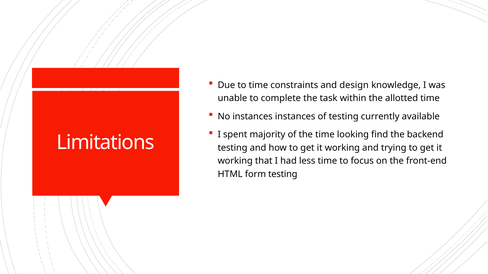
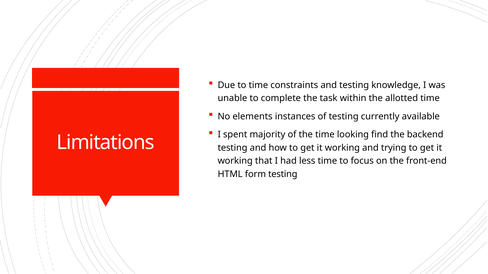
and design: design -> testing
No instances: instances -> elements
